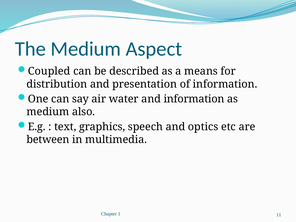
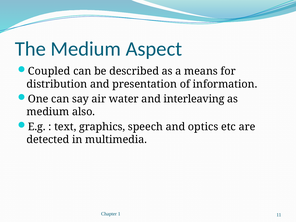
and information: information -> interleaving
between: between -> detected
